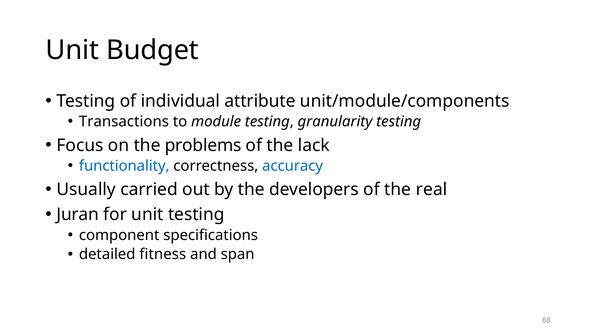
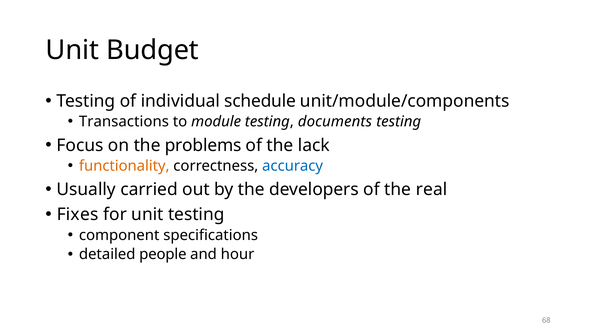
attribute: attribute -> schedule
granularity: granularity -> documents
functionality colour: blue -> orange
Juran: Juran -> Fixes
fitness: fitness -> people
span: span -> hour
